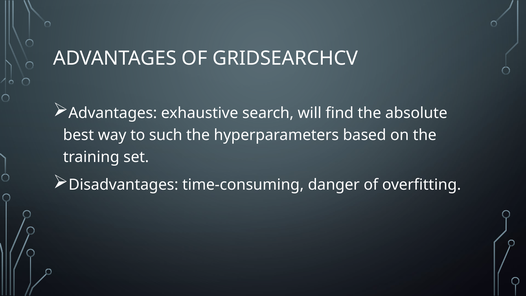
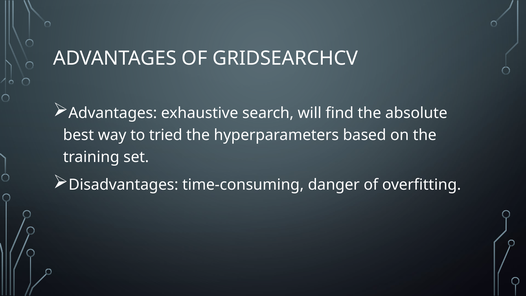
such: such -> tried
